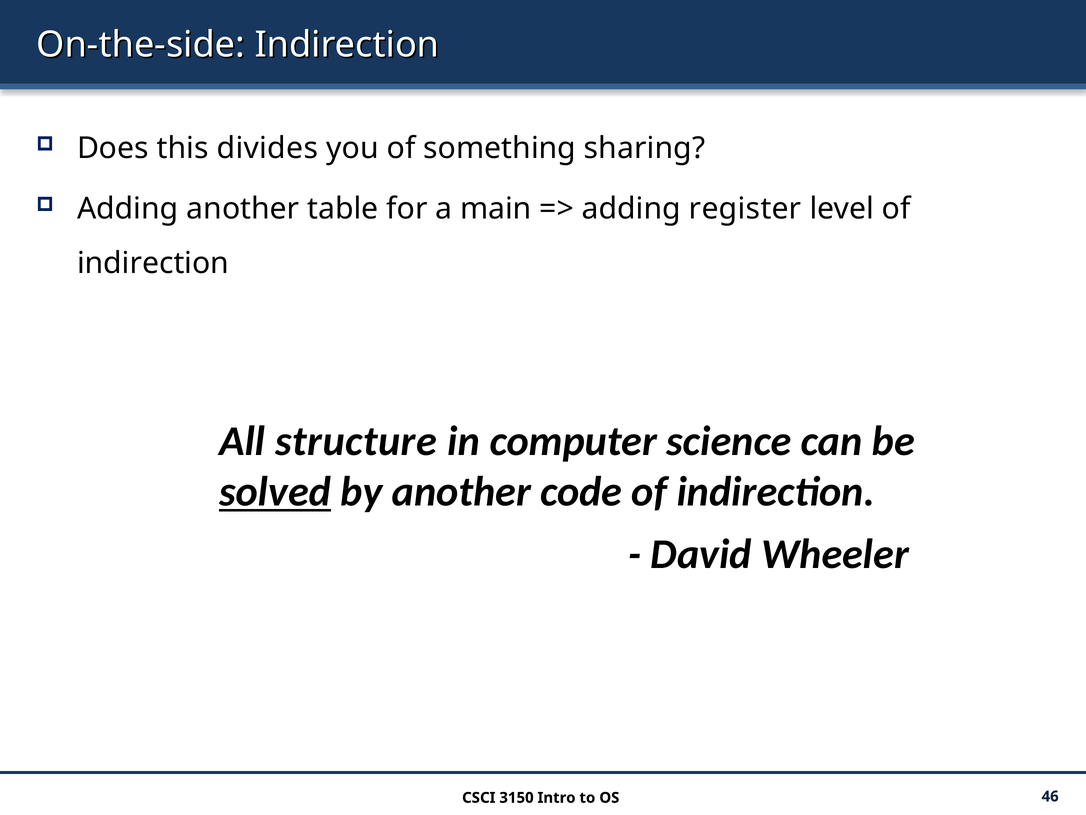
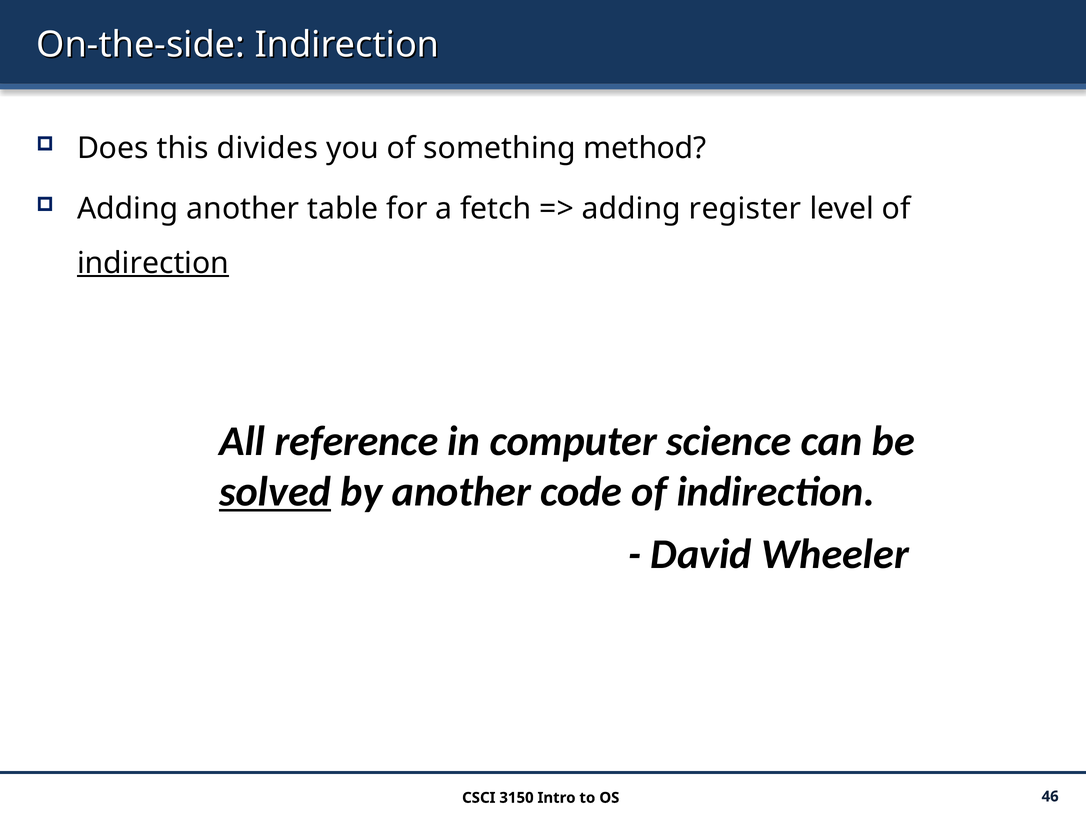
sharing: sharing -> method
main: main -> fetch
indirection at (153, 263) underline: none -> present
structure: structure -> reference
